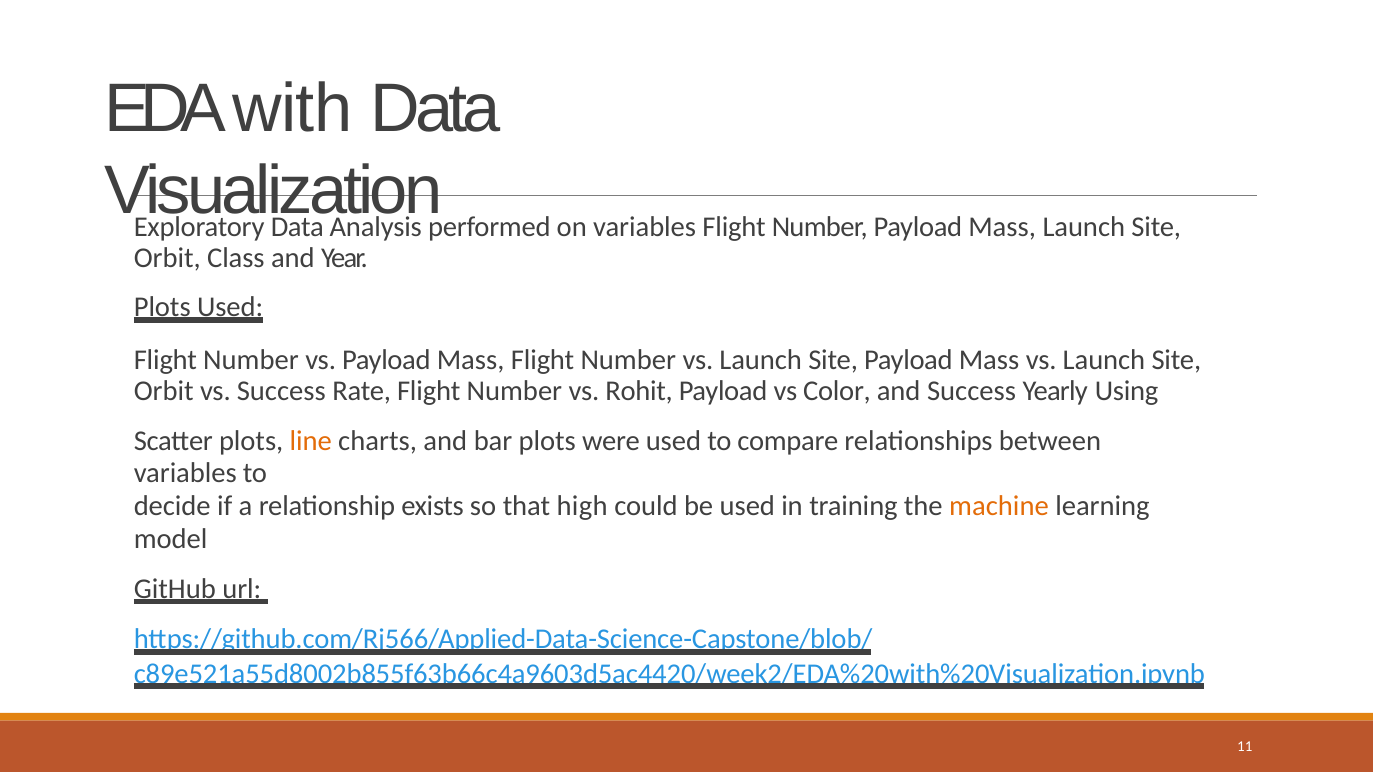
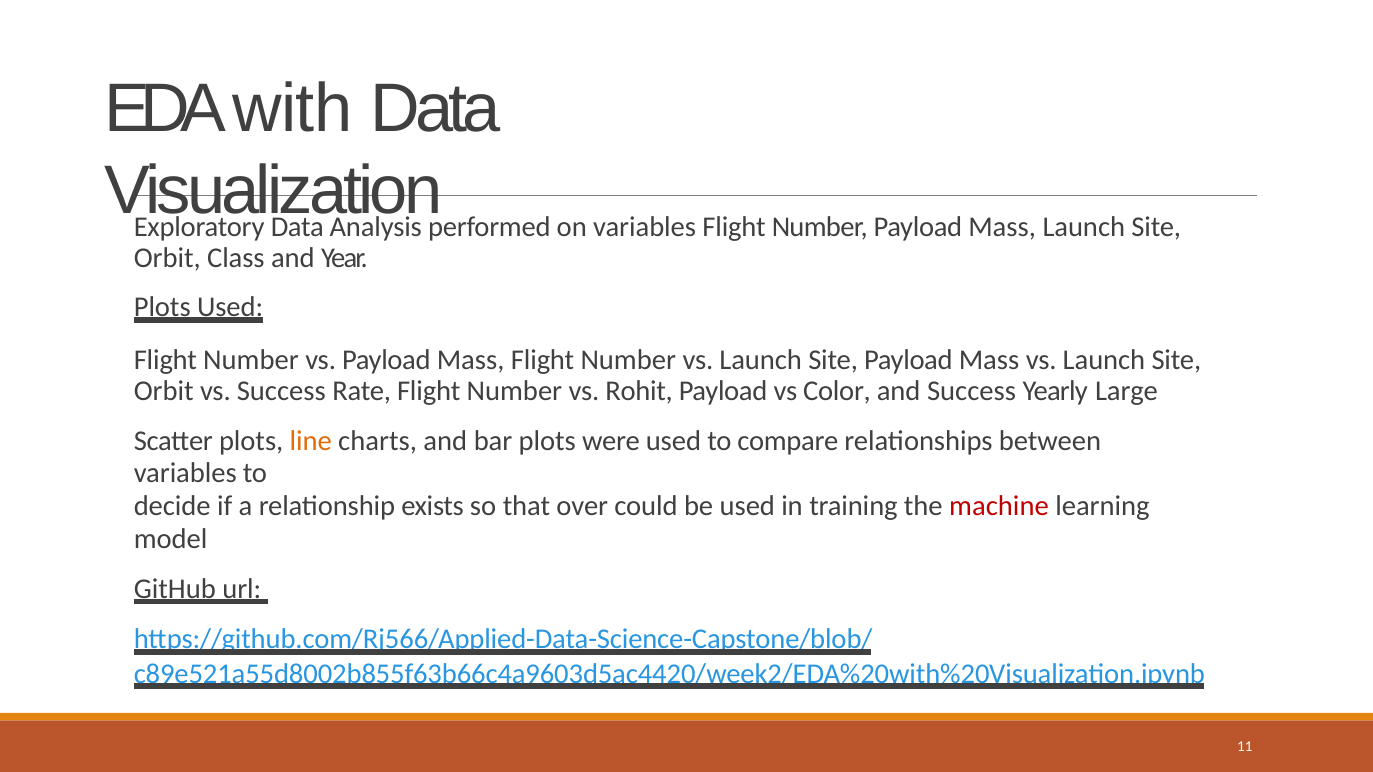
Using: Using -> Large
high: high -> over
machine colour: orange -> red
